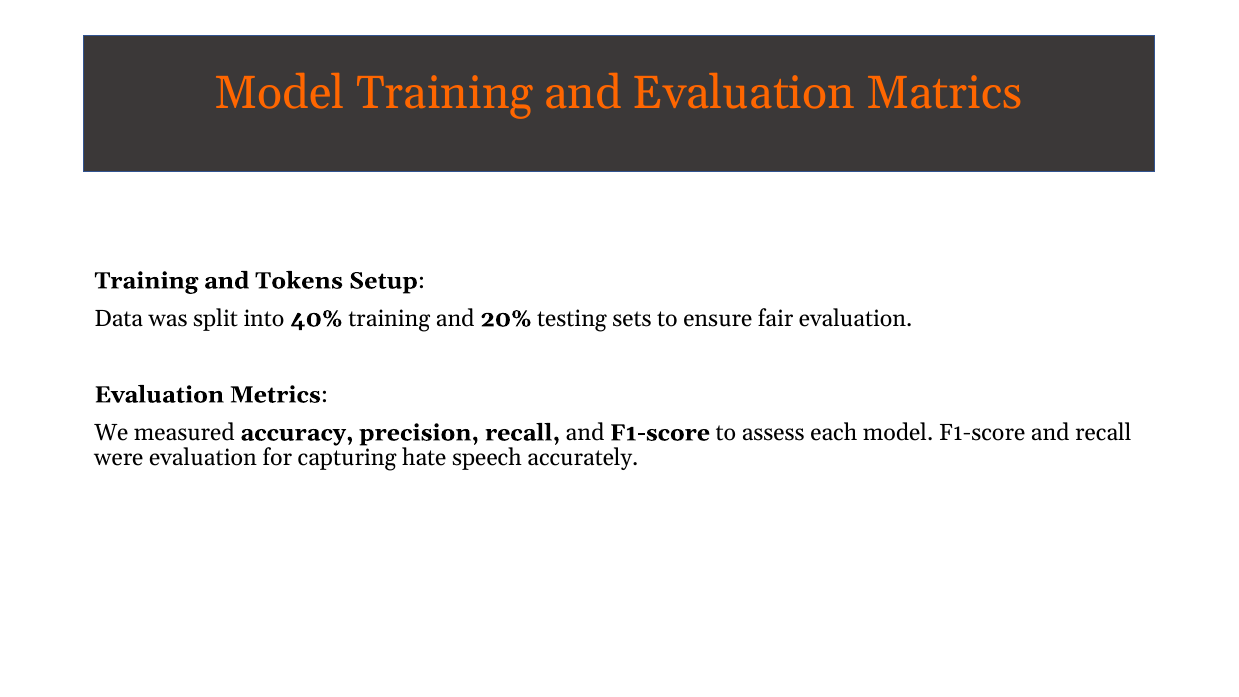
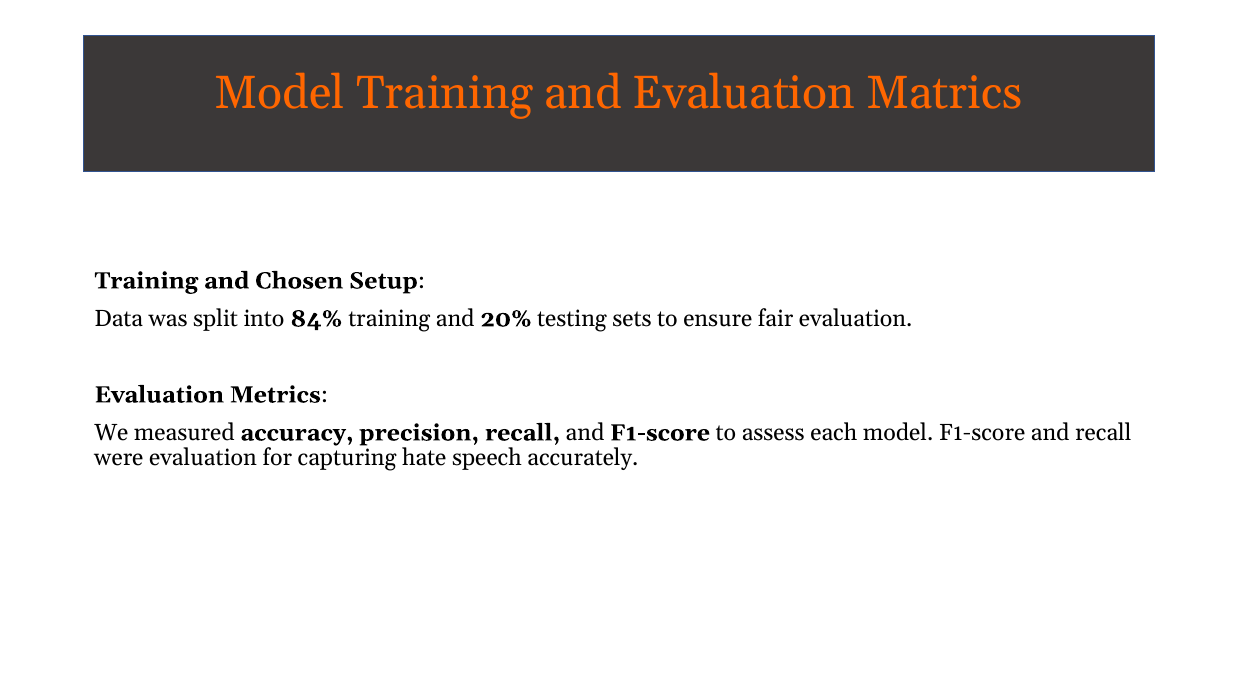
Tokens: Tokens -> Chosen
40%: 40% -> 84%
